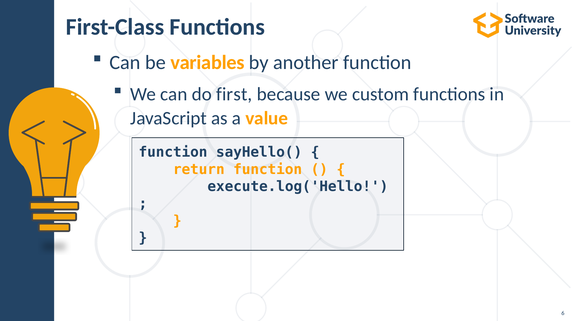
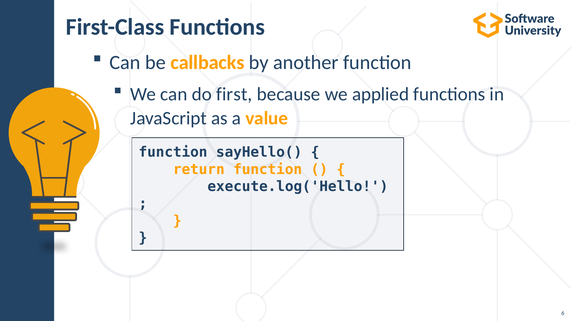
variables: variables -> callbacks
custom: custom -> applied
